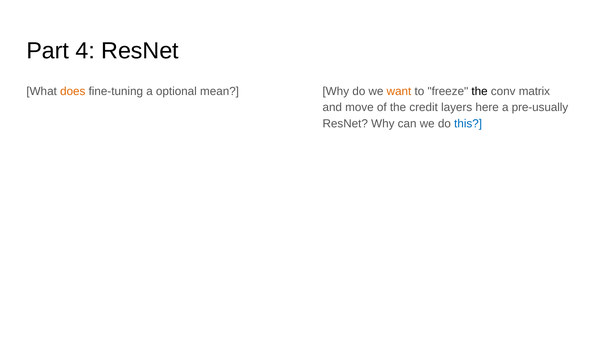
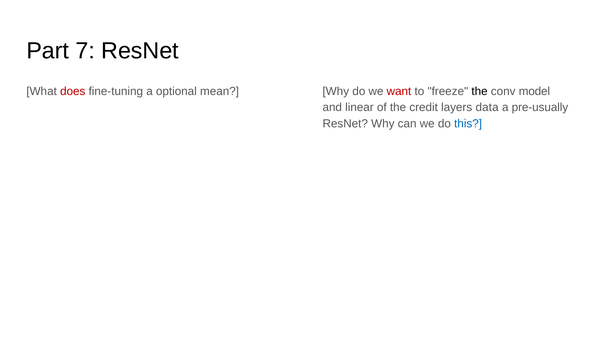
4: 4 -> 7
does colour: orange -> red
want colour: orange -> red
matrix: matrix -> model
move: move -> linear
here: here -> data
